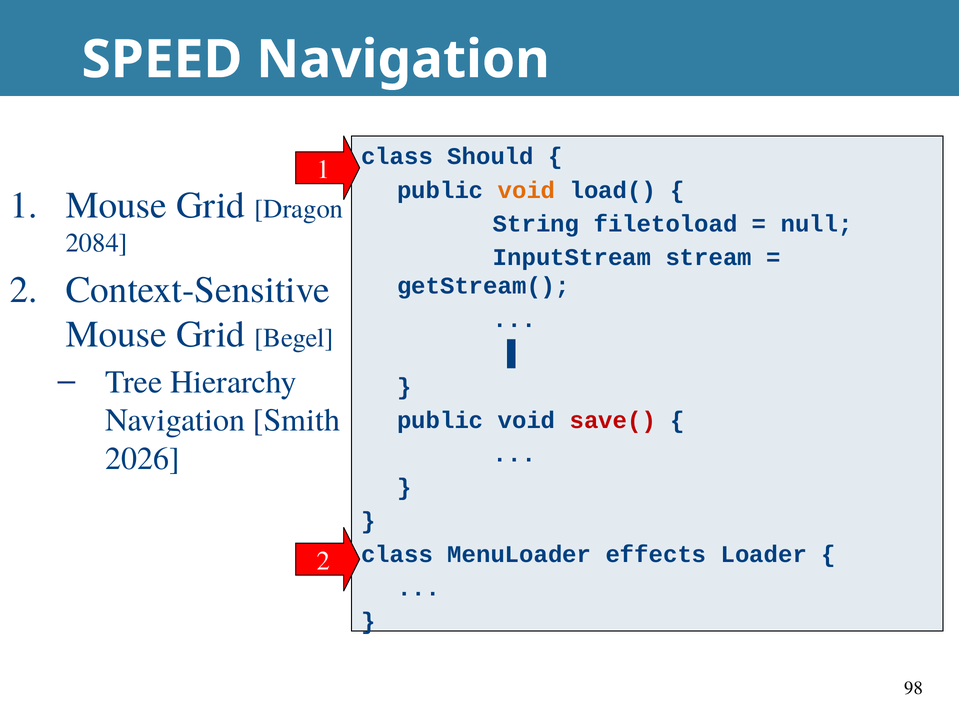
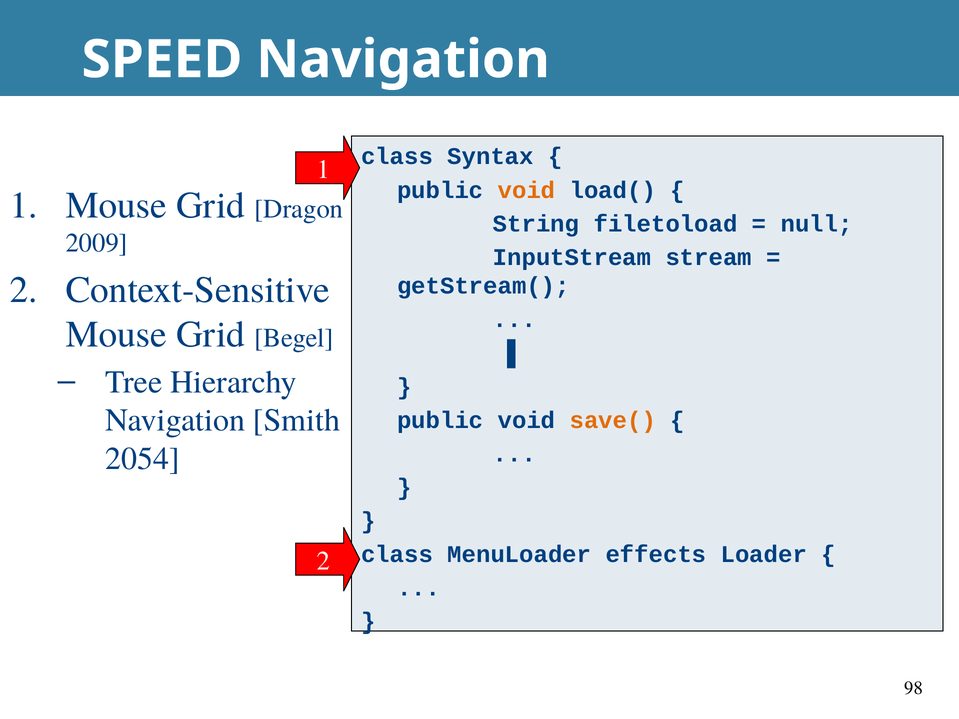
Should: Should -> Syntax
2084: 2084 -> 2009
save( colour: red -> orange
2026: 2026 -> 2054
